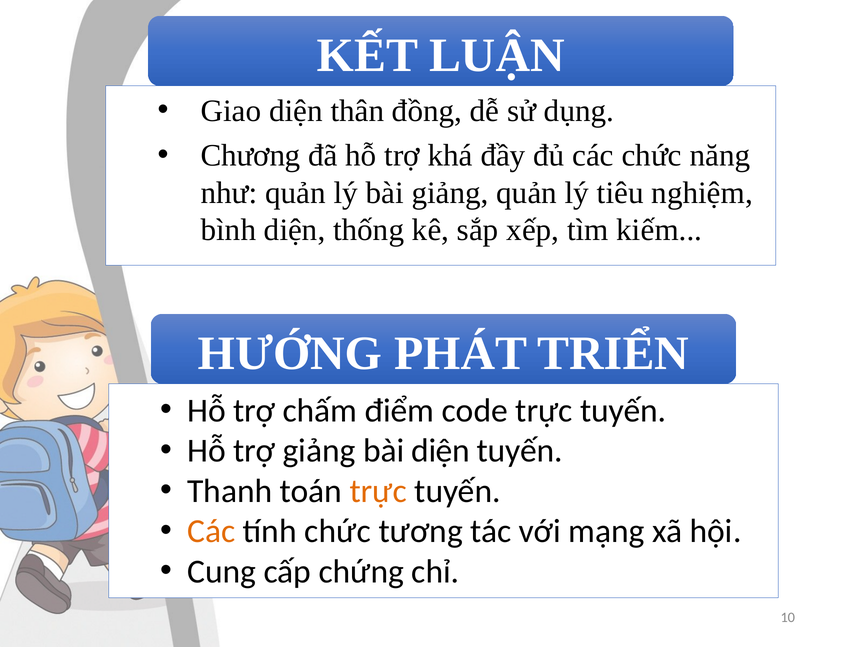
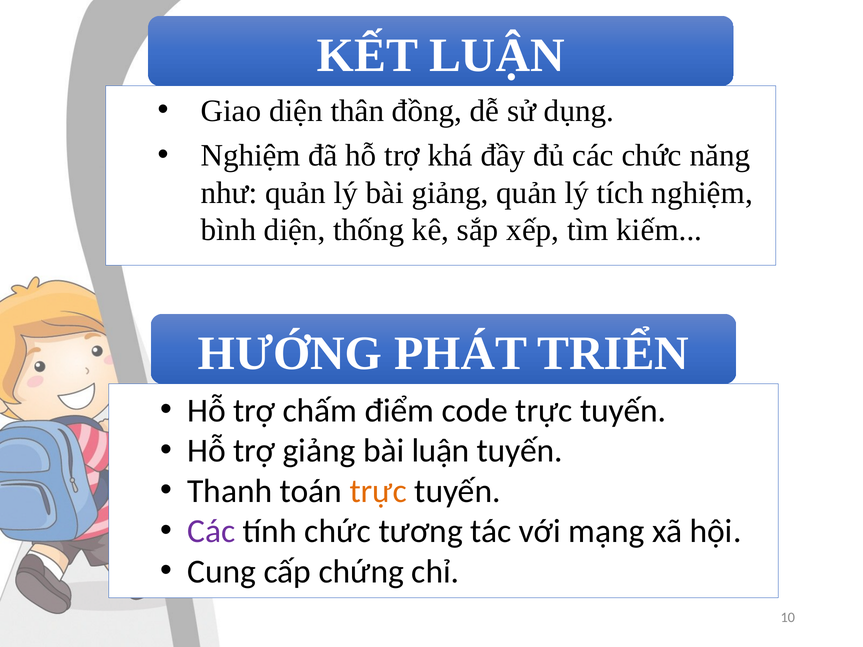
Chương at (251, 156): Chương -> Nghiệm
tiêu: tiêu -> tích
bài diện: diện -> luận
Các at (211, 532) colour: orange -> purple
